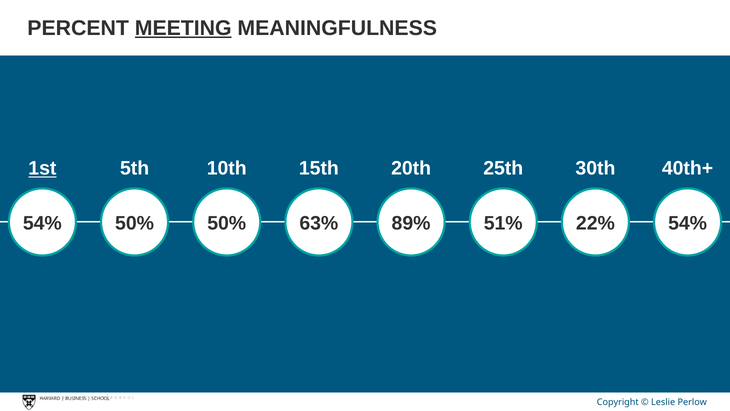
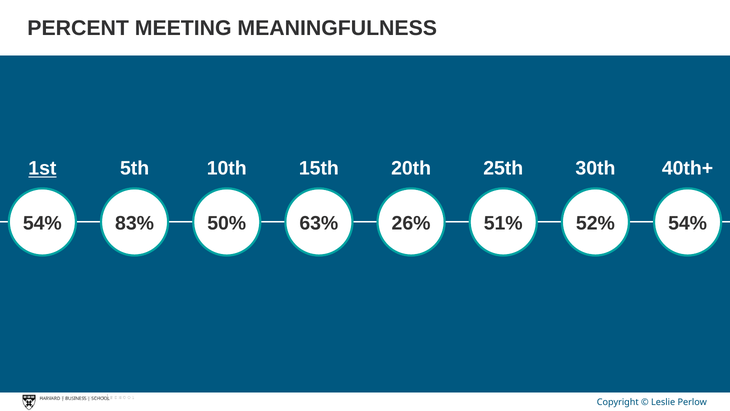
MEETING underline: present -> none
54% 50%: 50% -> 83%
89%: 89% -> 26%
22%: 22% -> 52%
